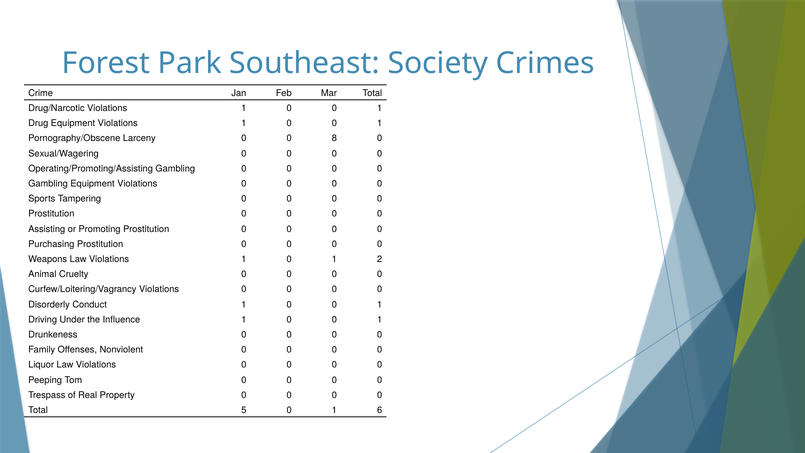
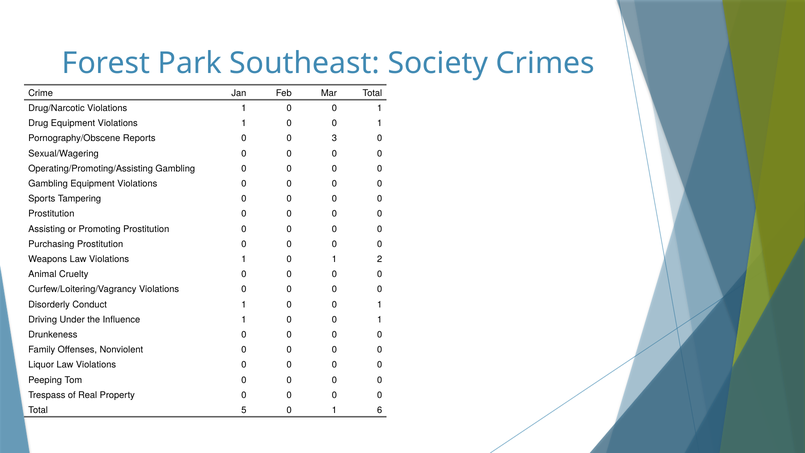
Larceny: Larceny -> Reports
8: 8 -> 3
